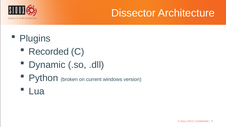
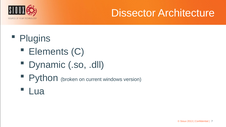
Recorded: Recorded -> Elements
